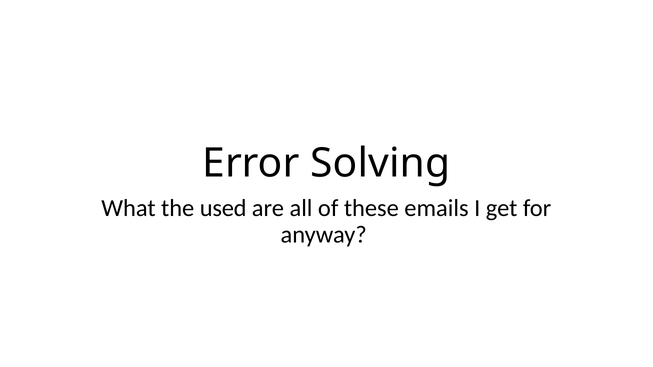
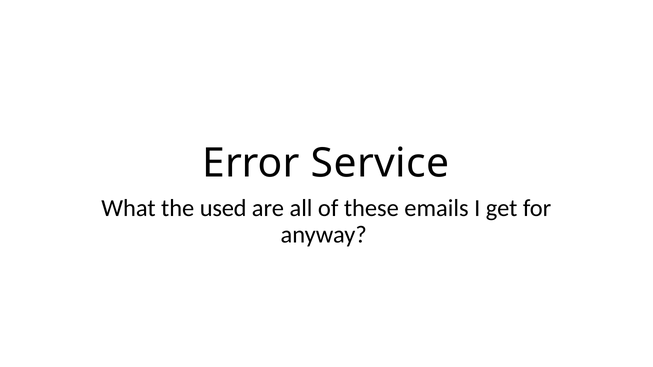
Solving: Solving -> Service
